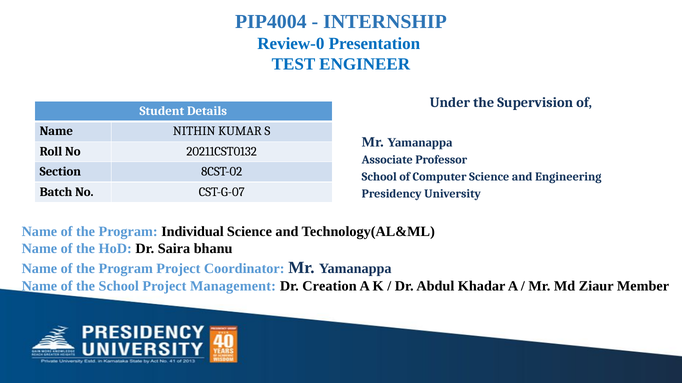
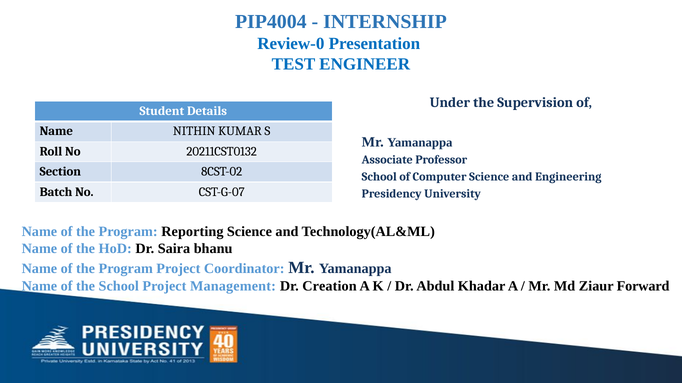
Individual: Individual -> Reporting
Member: Member -> Forward
